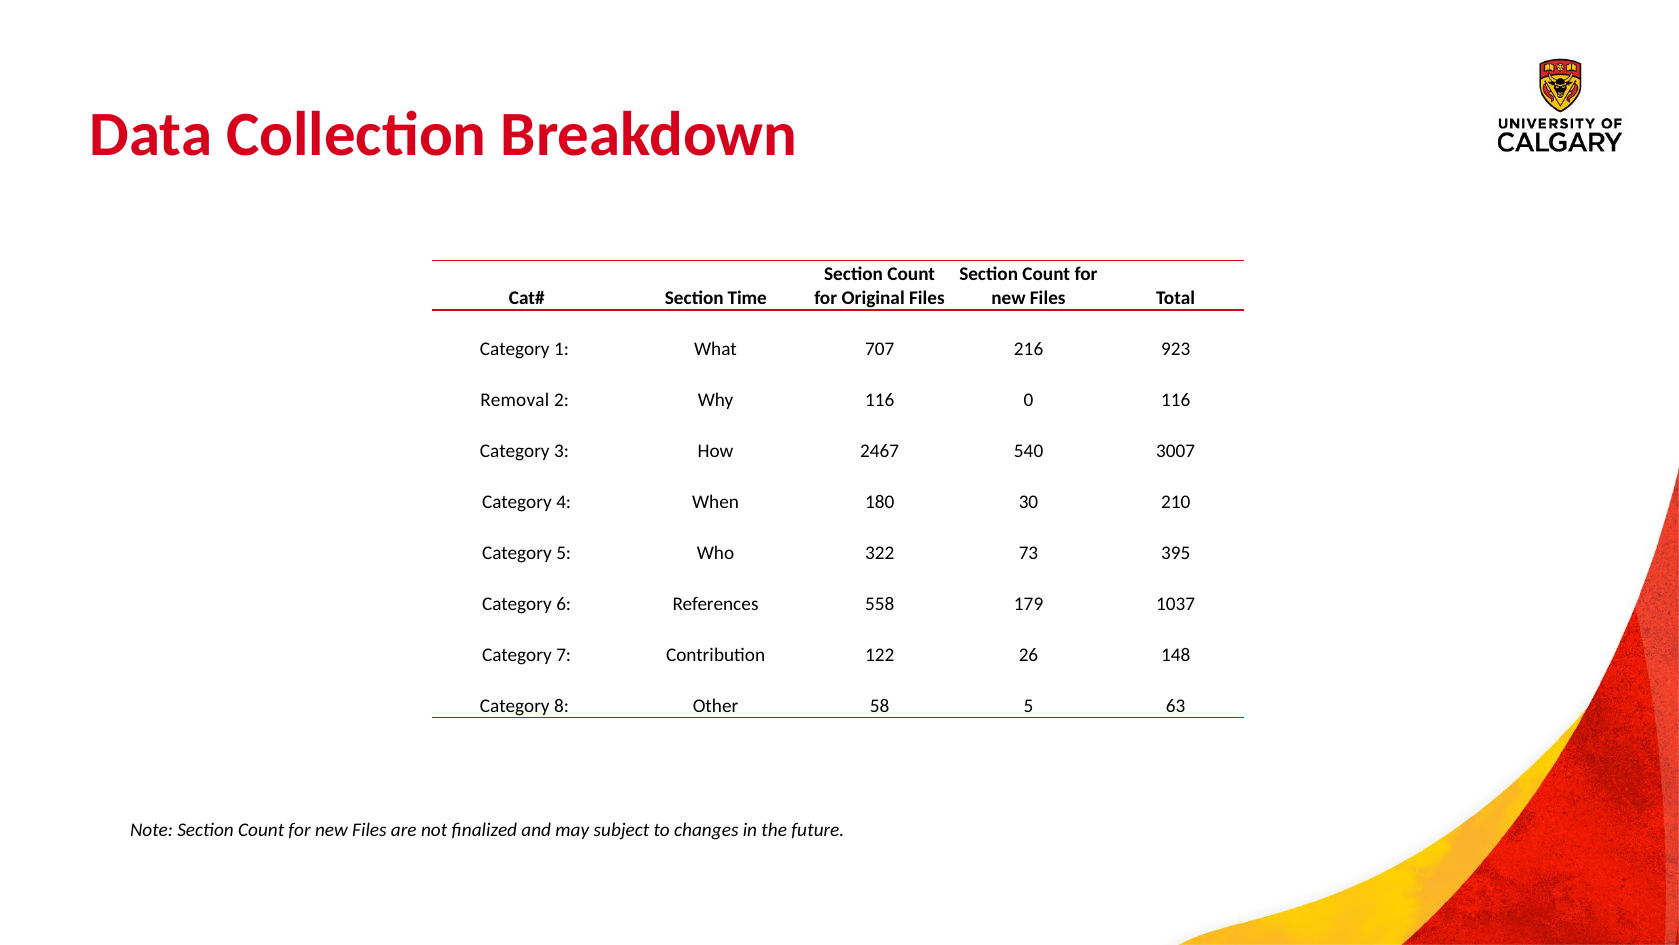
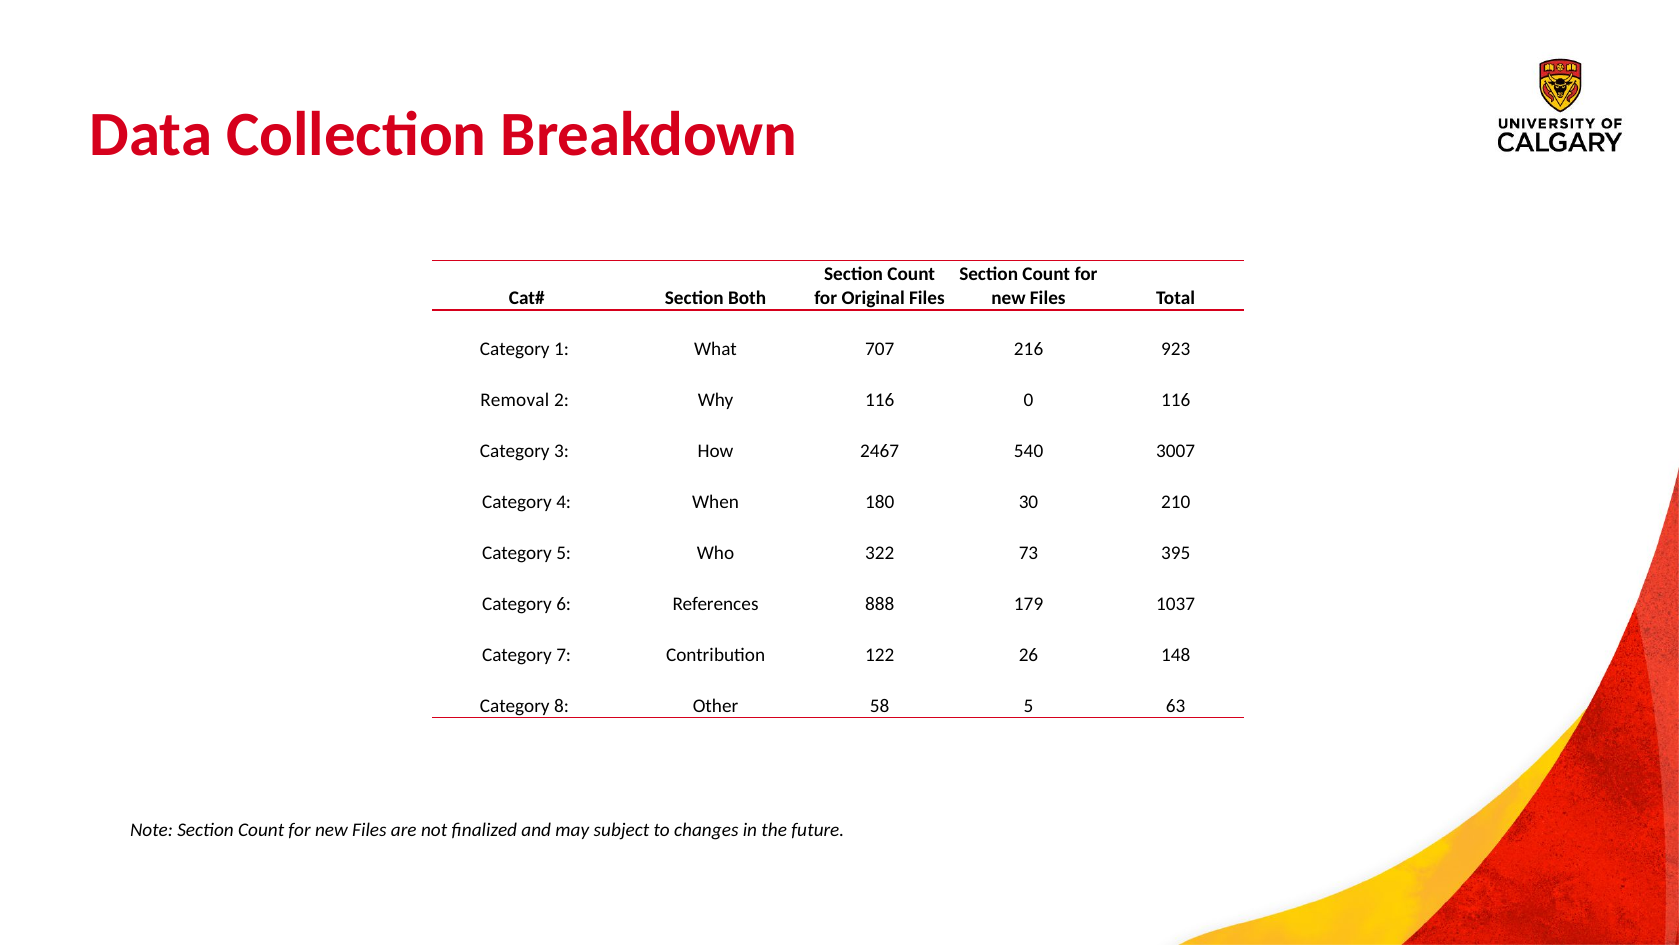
Time: Time -> Both
558: 558 -> 888
